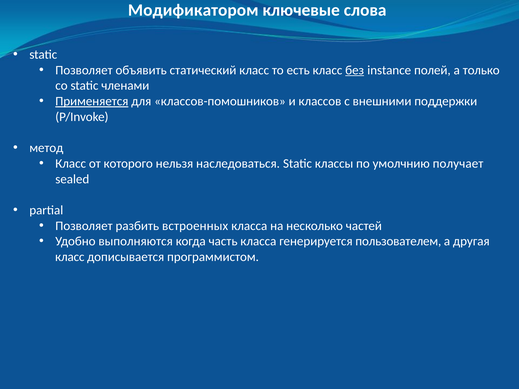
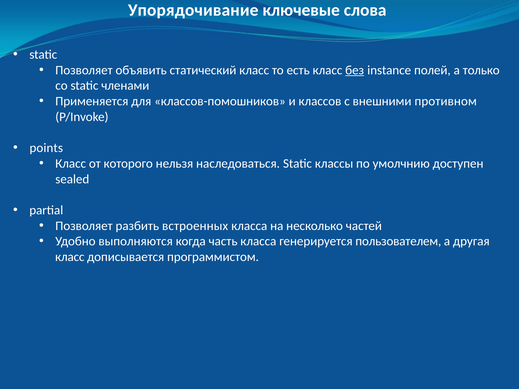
Модификатором: Модификатором -> Упорядочивание
Применяется underline: present -> none
поддержки: поддержки -> противном
метод: метод -> points
получает: получает -> доступен
